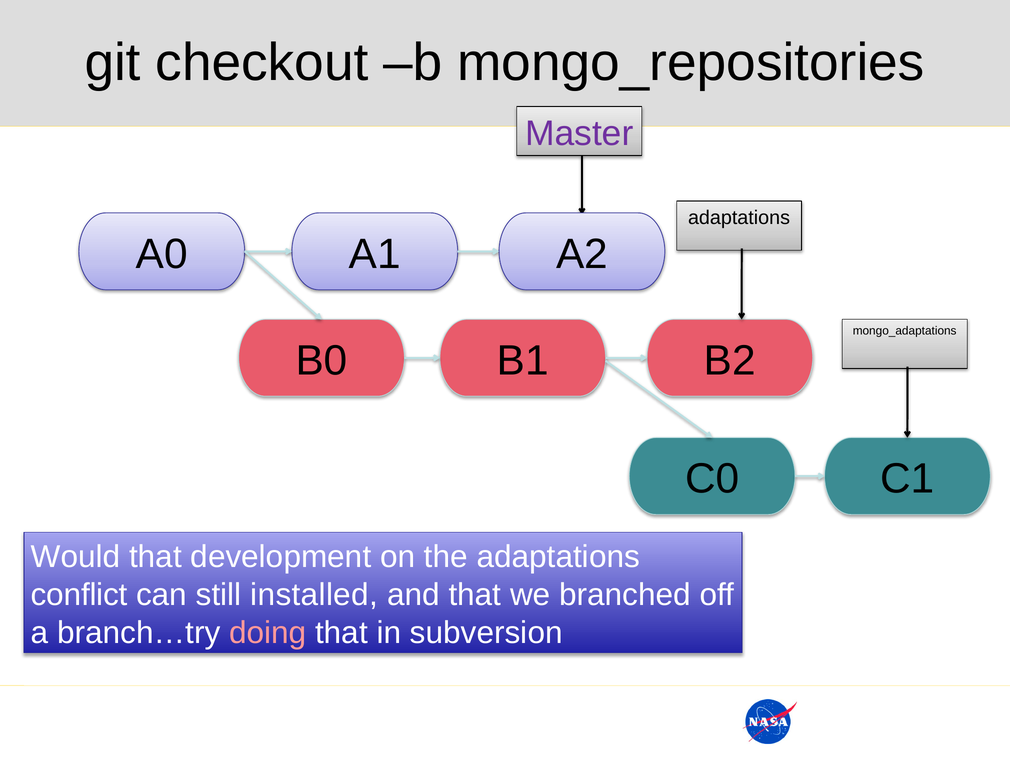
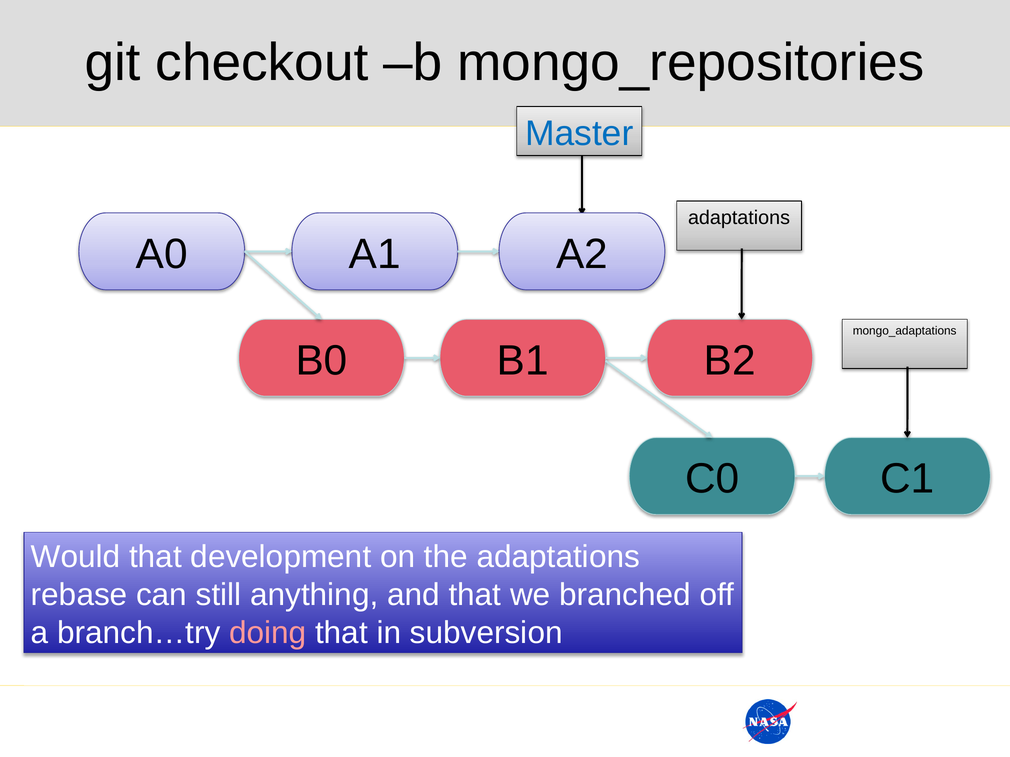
Master colour: purple -> blue
conflict: conflict -> rebase
installed: installed -> anything
